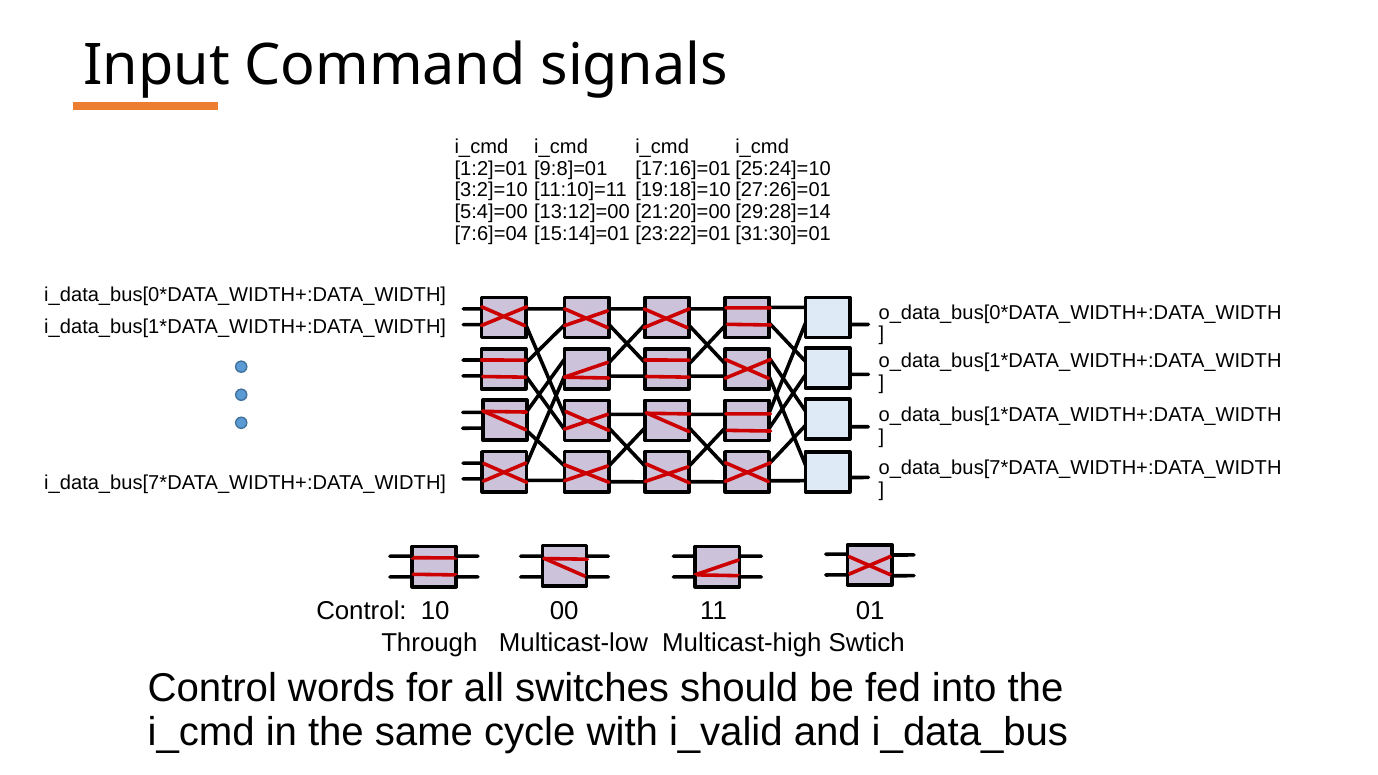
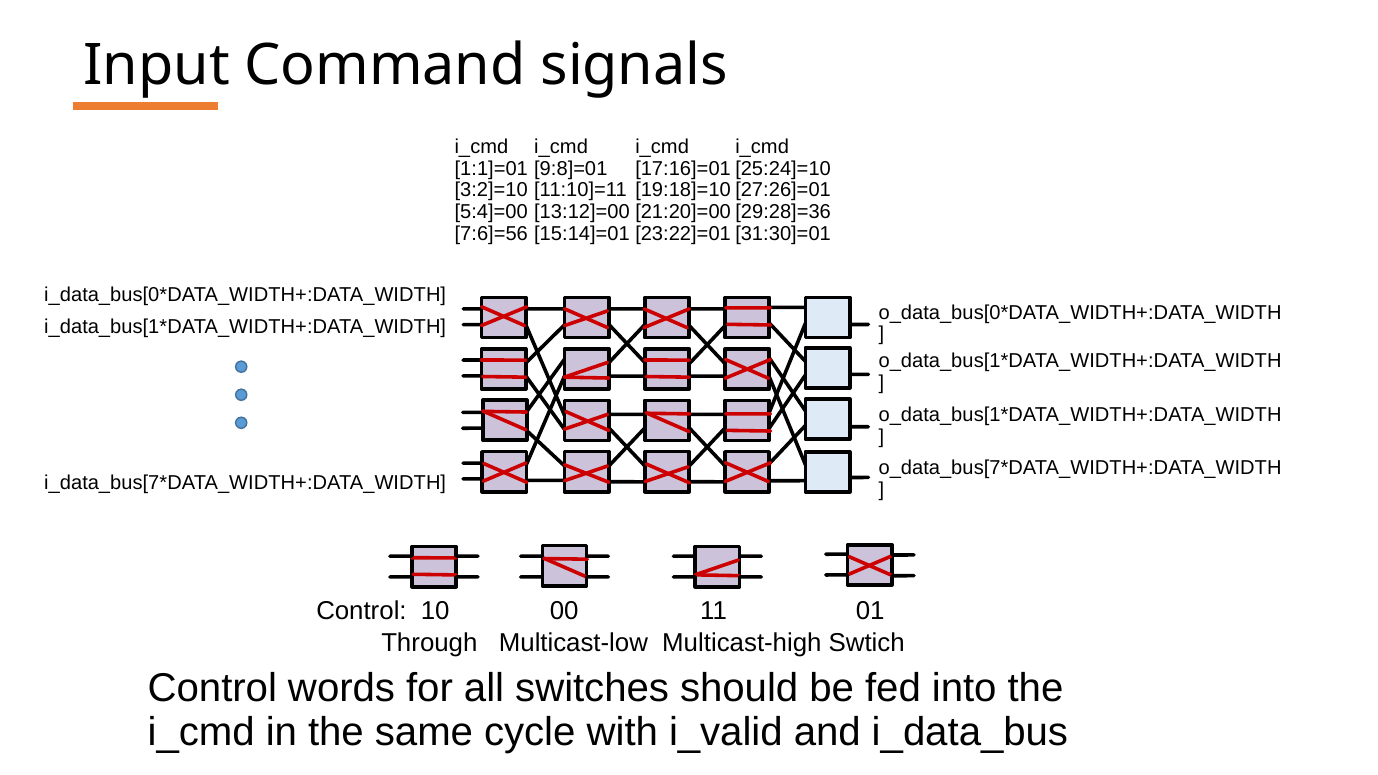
1:2]=01: 1:2]=01 -> 1:1]=01
29:28]=14: 29:28]=14 -> 29:28]=36
7:6]=04: 7:6]=04 -> 7:6]=56
